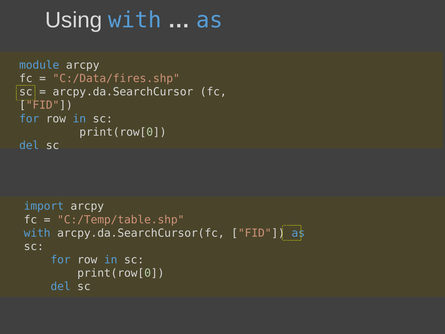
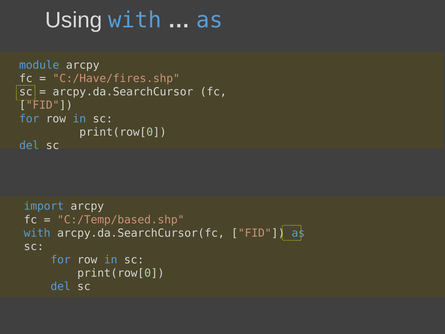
C:/Data/fires.shp: C:/Data/fires.shp -> C:/Have/fires.shp
C:/Temp/table.shp: C:/Temp/table.shp -> C:/Temp/based.shp
